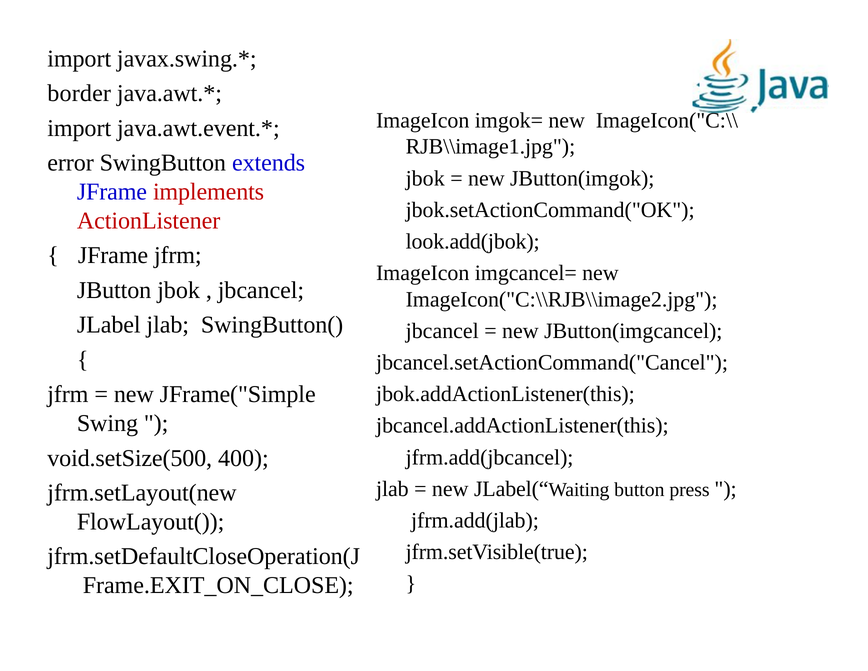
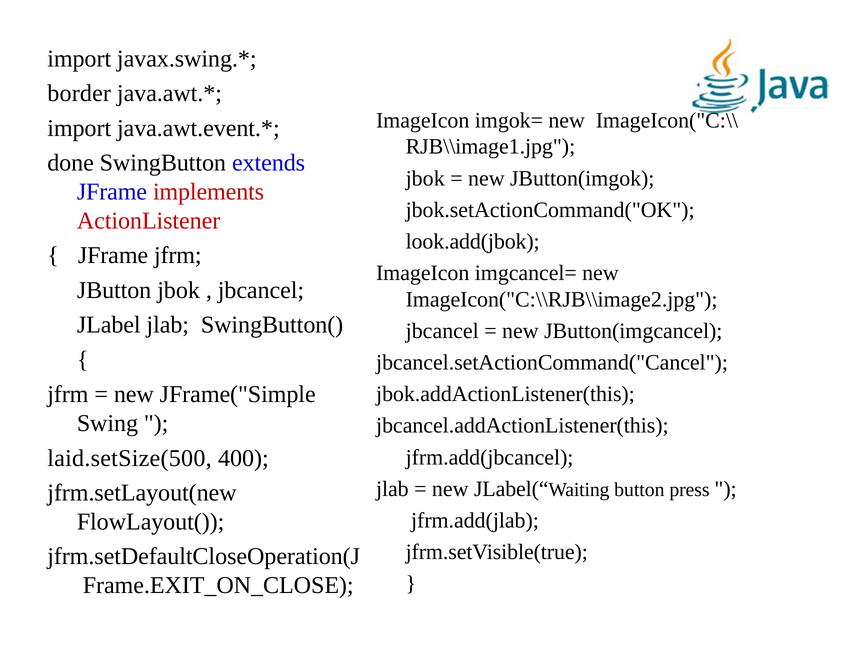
error: error -> done
void.setSize(500: void.setSize(500 -> laid.setSize(500
